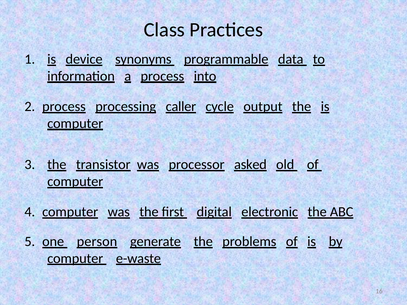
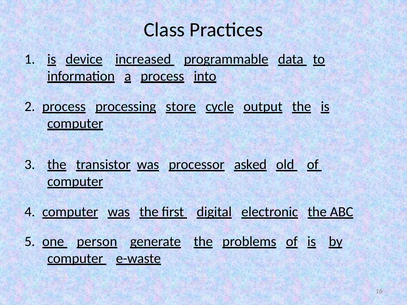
synonyms: synonyms -> increased
caller: caller -> store
